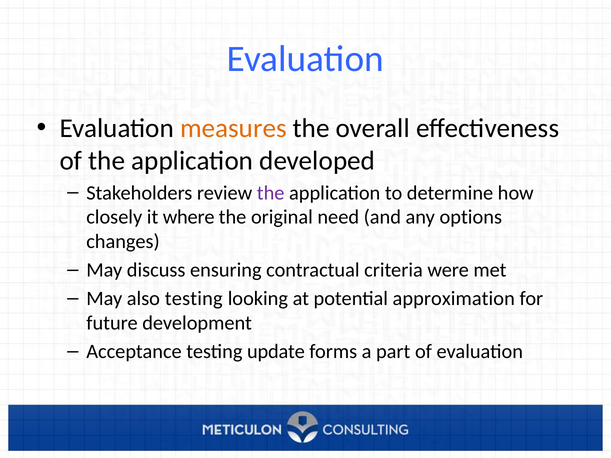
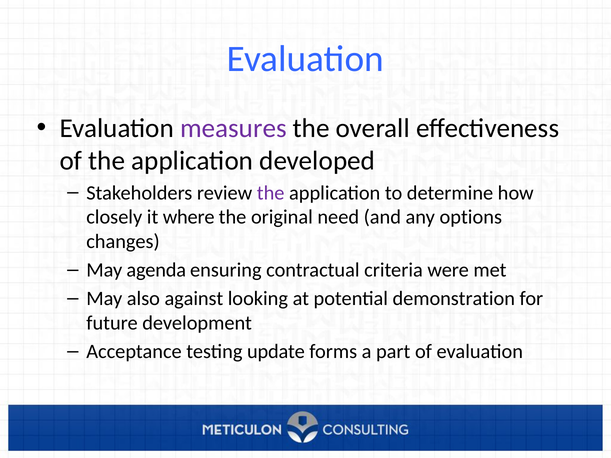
measures colour: orange -> purple
discuss: discuss -> agenda
also testing: testing -> against
approximation: approximation -> demonstration
